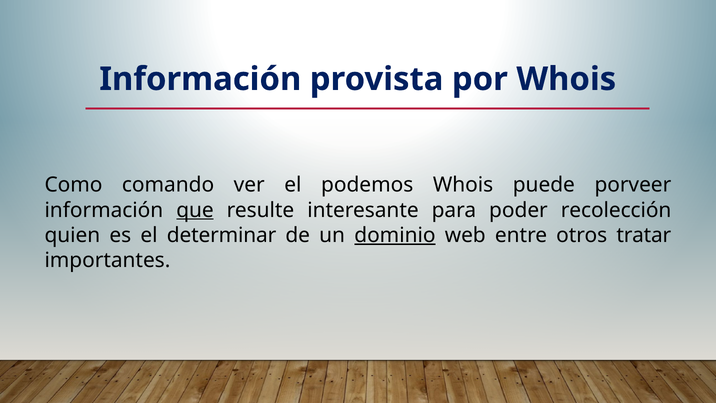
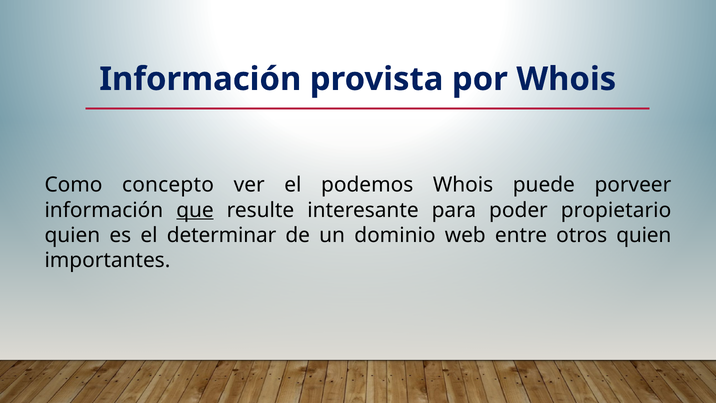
comando: comando -> concepto
recolección: recolección -> propietario
dominio underline: present -> none
otros tratar: tratar -> quien
